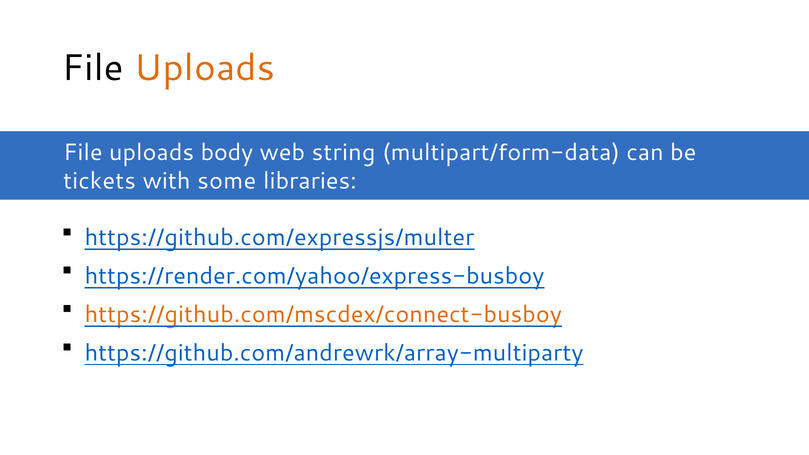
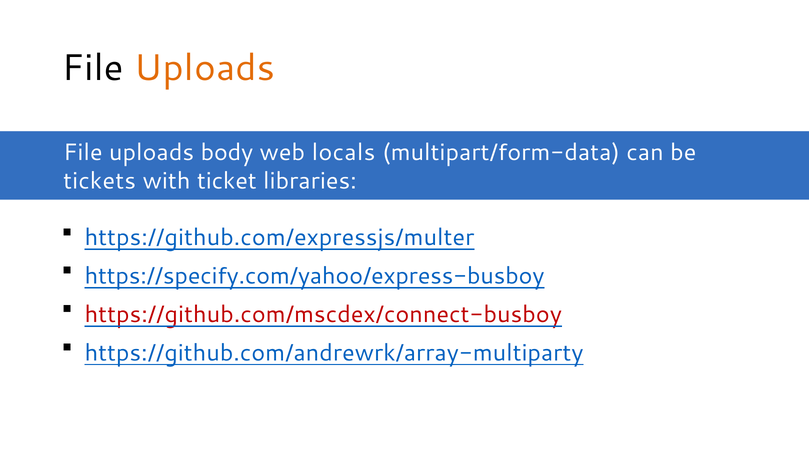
string: string -> locals
some: some -> ticket
https://render.com/yahoo/express-busboy: https://render.com/yahoo/express-busboy -> https://specify.com/yahoo/express-busboy
https://github.com/mscdex/connect-busboy colour: orange -> red
